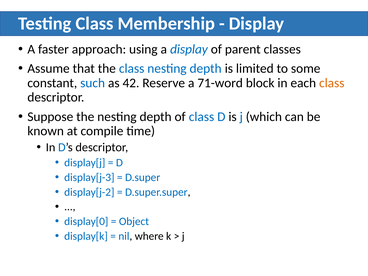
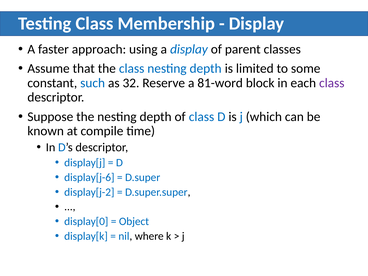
42: 42 -> 32
71-word: 71-word -> 81-word
class at (332, 83) colour: orange -> purple
display[j-3: display[j-3 -> display[j-6
